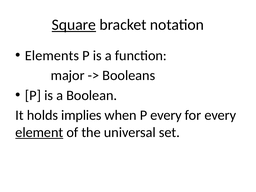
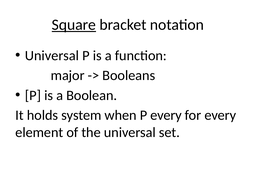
Elements at (52, 56): Elements -> Universal
implies: implies -> system
element underline: present -> none
